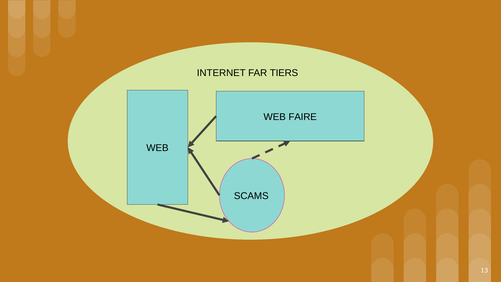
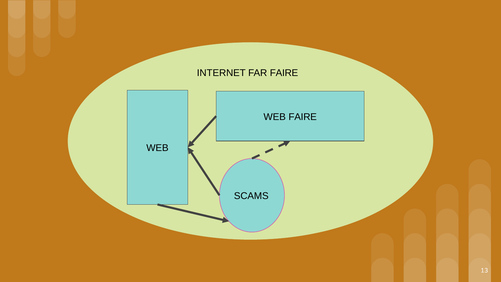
FAR TIERS: TIERS -> FAIRE
